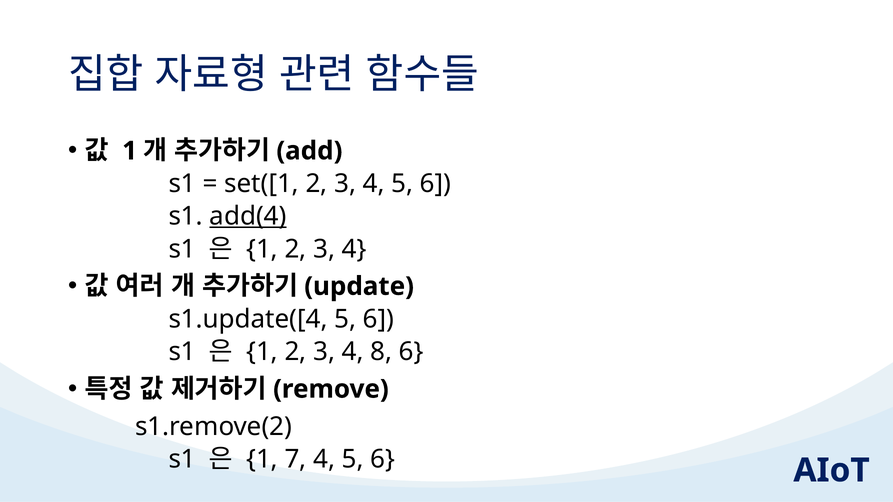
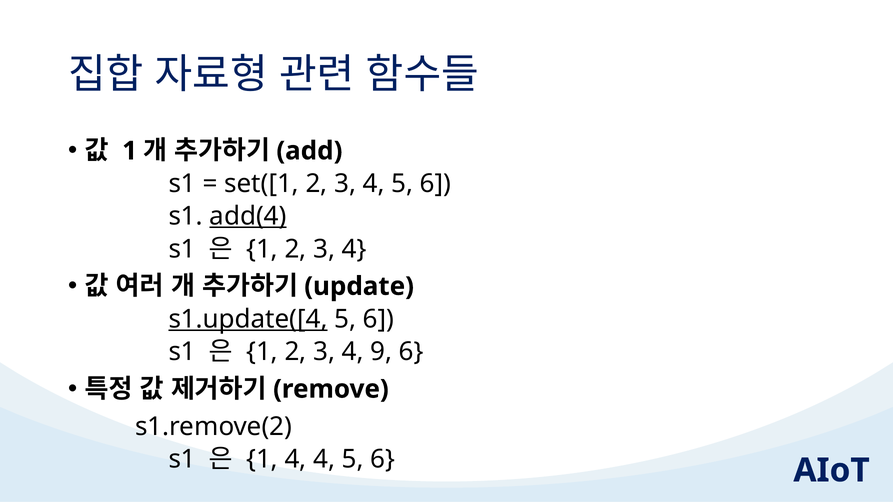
s1.update([4 underline: none -> present
8: 8 -> 9
1 7: 7 -> 4
